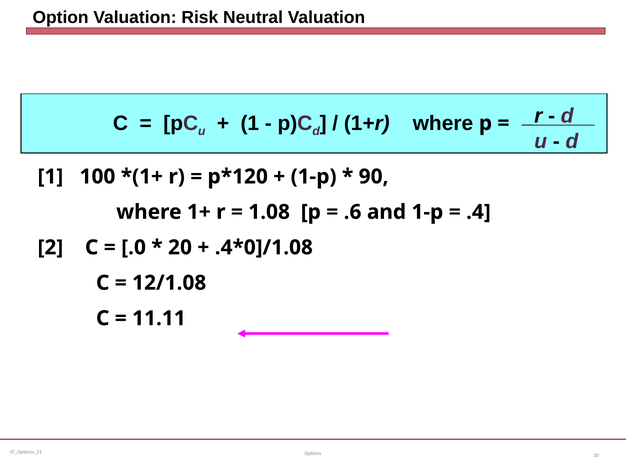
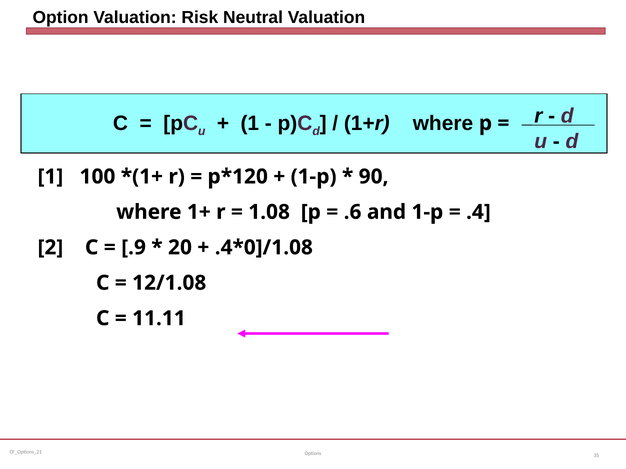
.0: .0 -> .9
